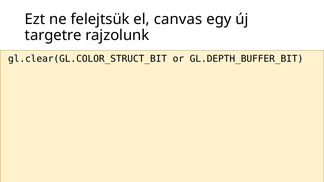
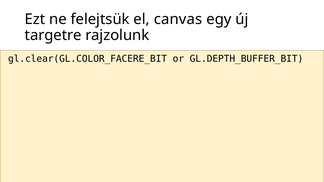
gl.clear(GL.COLOR_STRUCT_BIT: gl.clear(GL.COLOR_STRUCT_BIT -> gl.clear(GL.COLOR_FACERE_BIT
